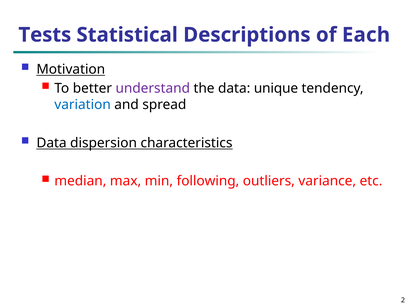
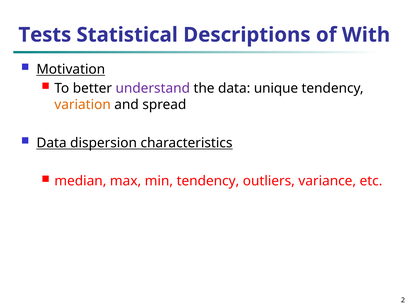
Each: Each -> With
variation colour: blue -> orange
min following: following -> tendency
